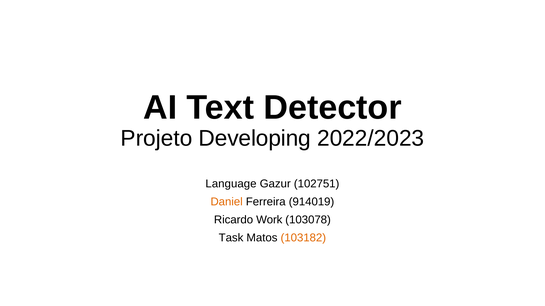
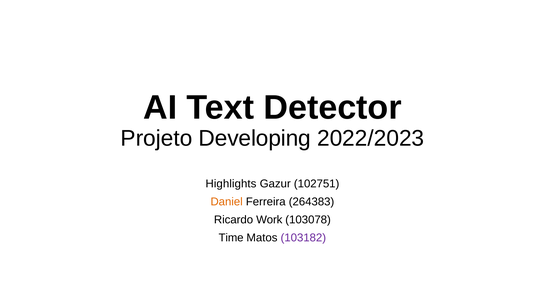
Language: Language -> Highlights
914019: 914019 -> 264383
Task: Task -> Time
103182 colour: orange -> purple
